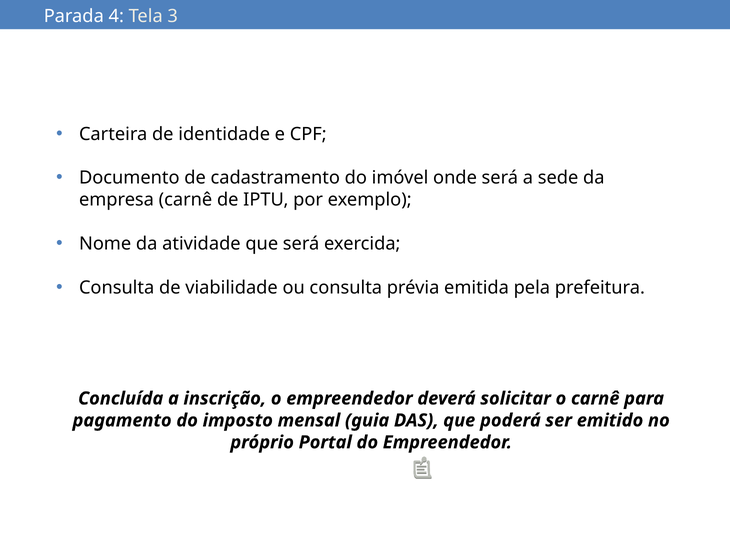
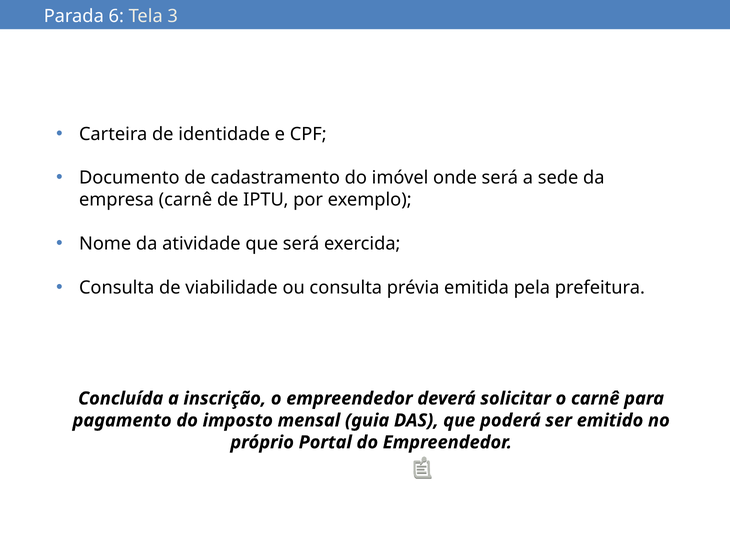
4: 4 -> 6
